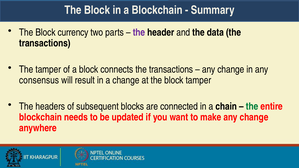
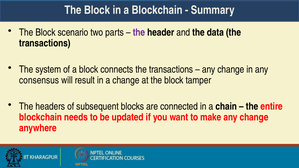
currency: currency -> scenario
The tamper: tamper -> system
the at (252, 107) colour: green -> black
